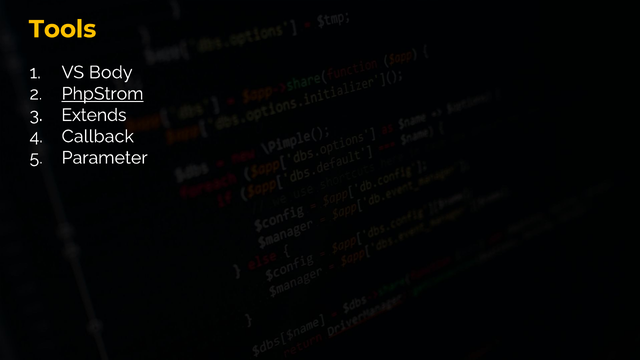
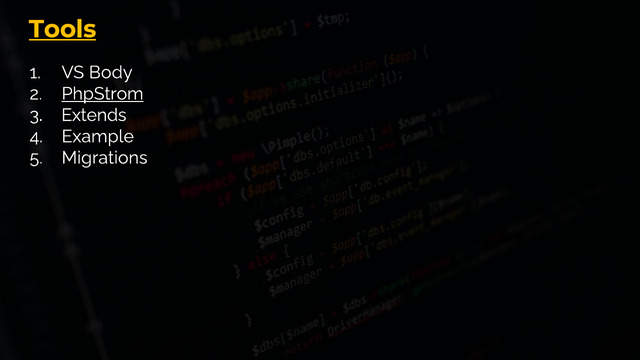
Tools underline: none -> present
Callback: Callback -> Example
Parameter: Parameter -> Migrations
